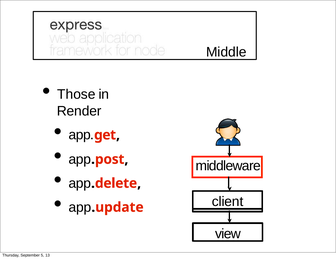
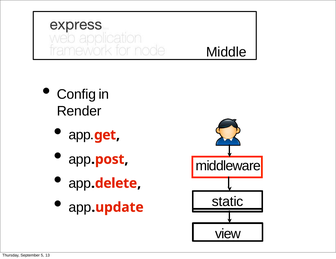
Those: Those -> Config
client: client -> static
